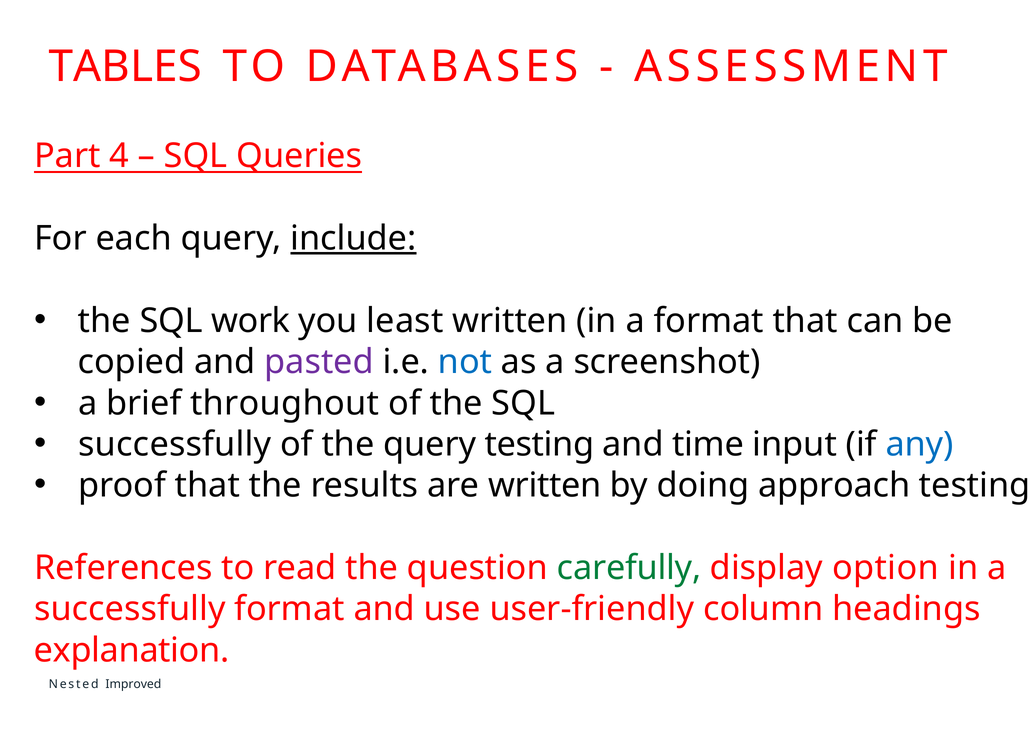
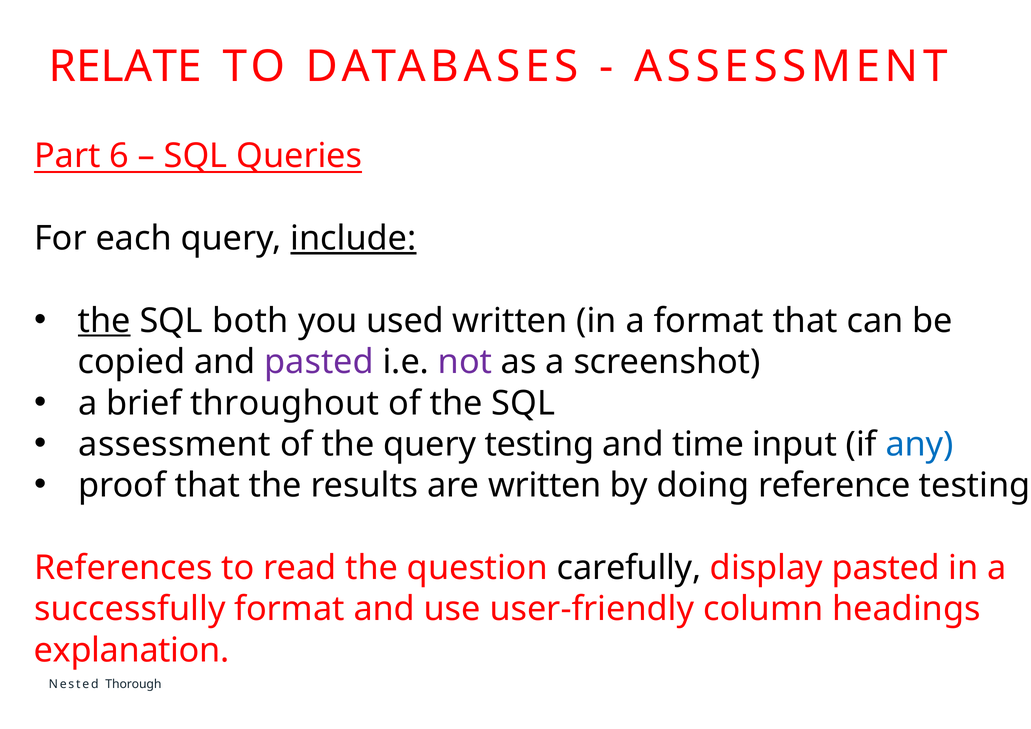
TABLES: TABLES -> RELATE
4: 4 -> 6
the at (104, 321) underline: none -> present
work: work -> both
least: least -> used
not colour: blue -> purple
successfully at (175, 444): successfully -> assessment
approach: approach -> reference
carefully colour: green -> black
display option: option -> pasted
Improved: Improved -> Thorough
